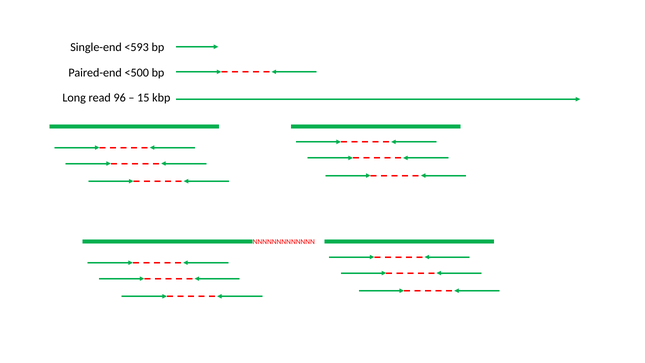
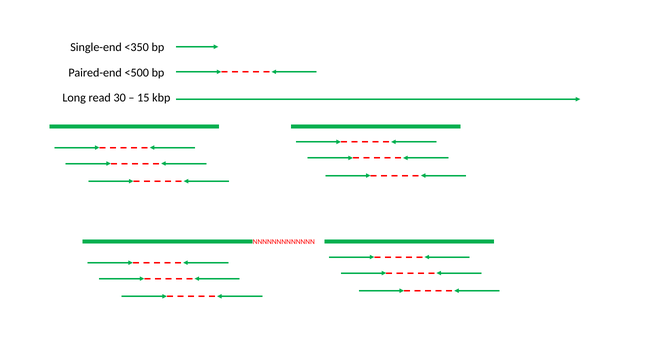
<593: <593 -> <350
96: 96 -> 30
